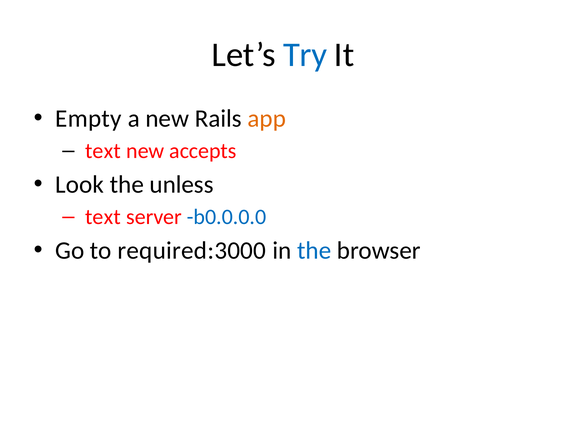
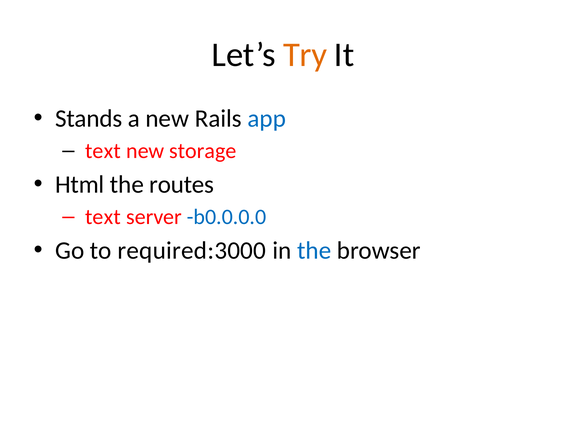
Try colour: blue -> orange
Empty: Empty -> Stands
app colour: orange -> blue
accepts: accepts -> storage
Look: Look -> Html
unless: unless -> routes
